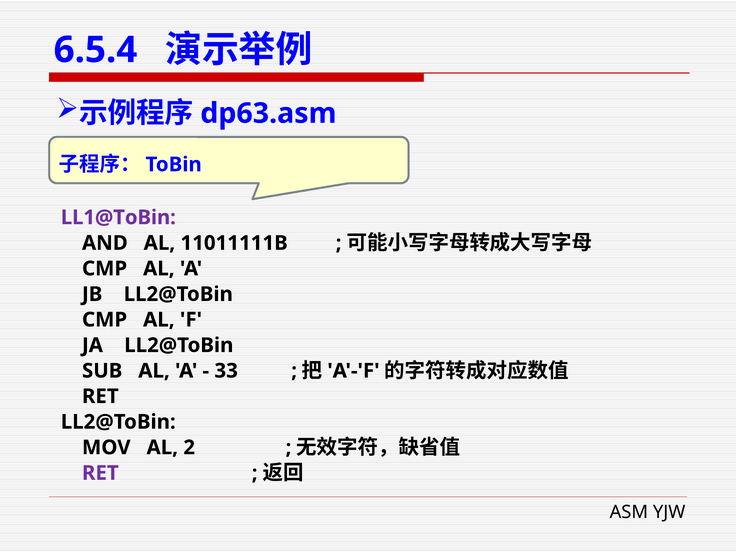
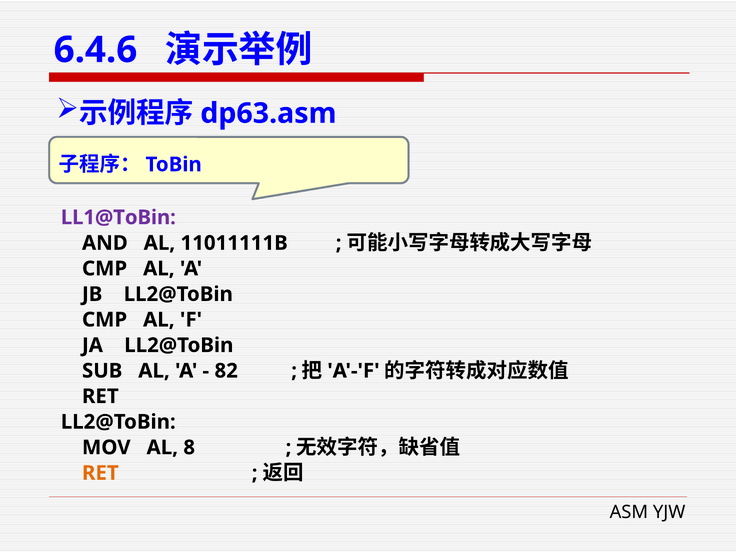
6.5.4: 6.5.4 -> 6.4.6
33: 33 -> 82
2: 2 -> 8
RET at (100, 473) colour: purple -> orange
